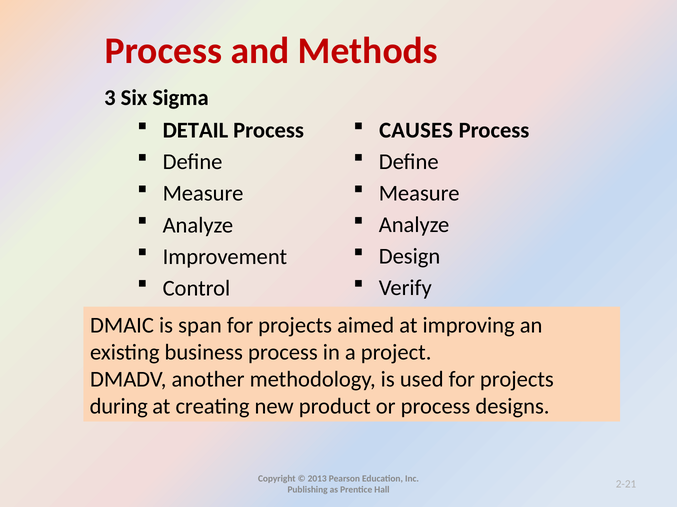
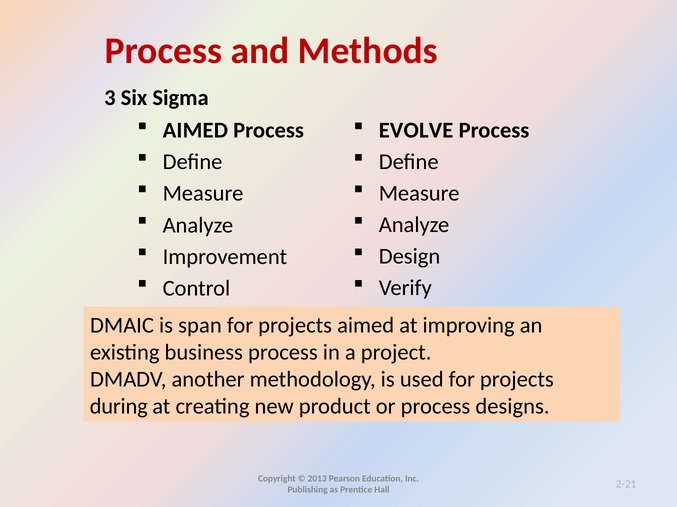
CAUSES: CAUSES -> EVOLVE
DETAIL at (195, 131): DETAIL -> AIMED
